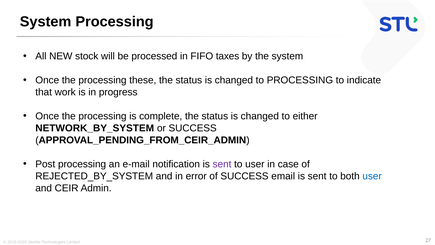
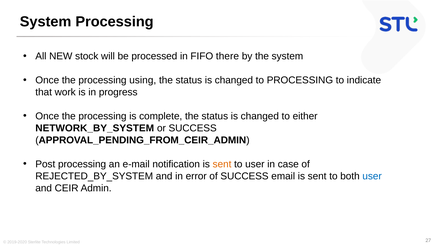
taxes: taxes -> there
these: these -> using
sent at (222, 164) colour: purple -> orange
